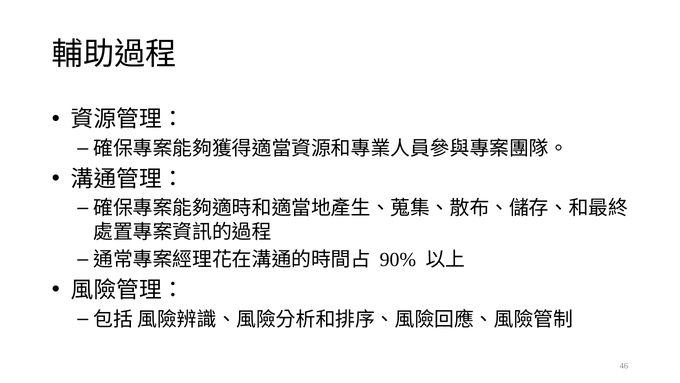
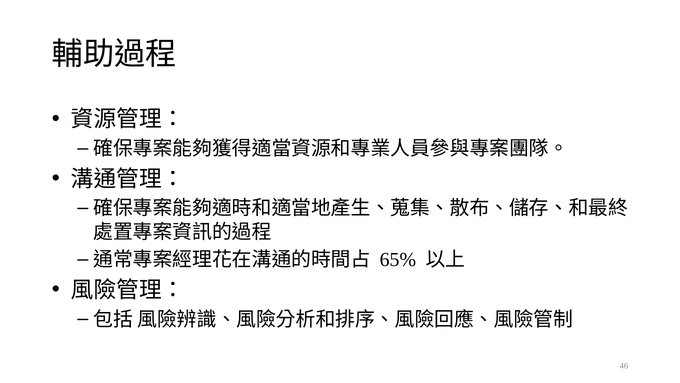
90%: 90% -> 65%
